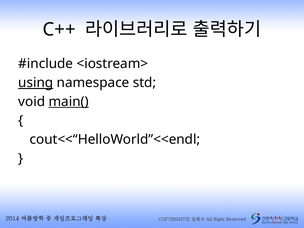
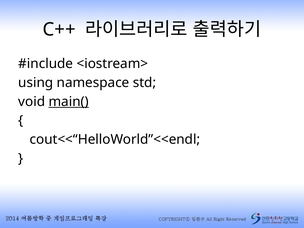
using underline: present -> none
